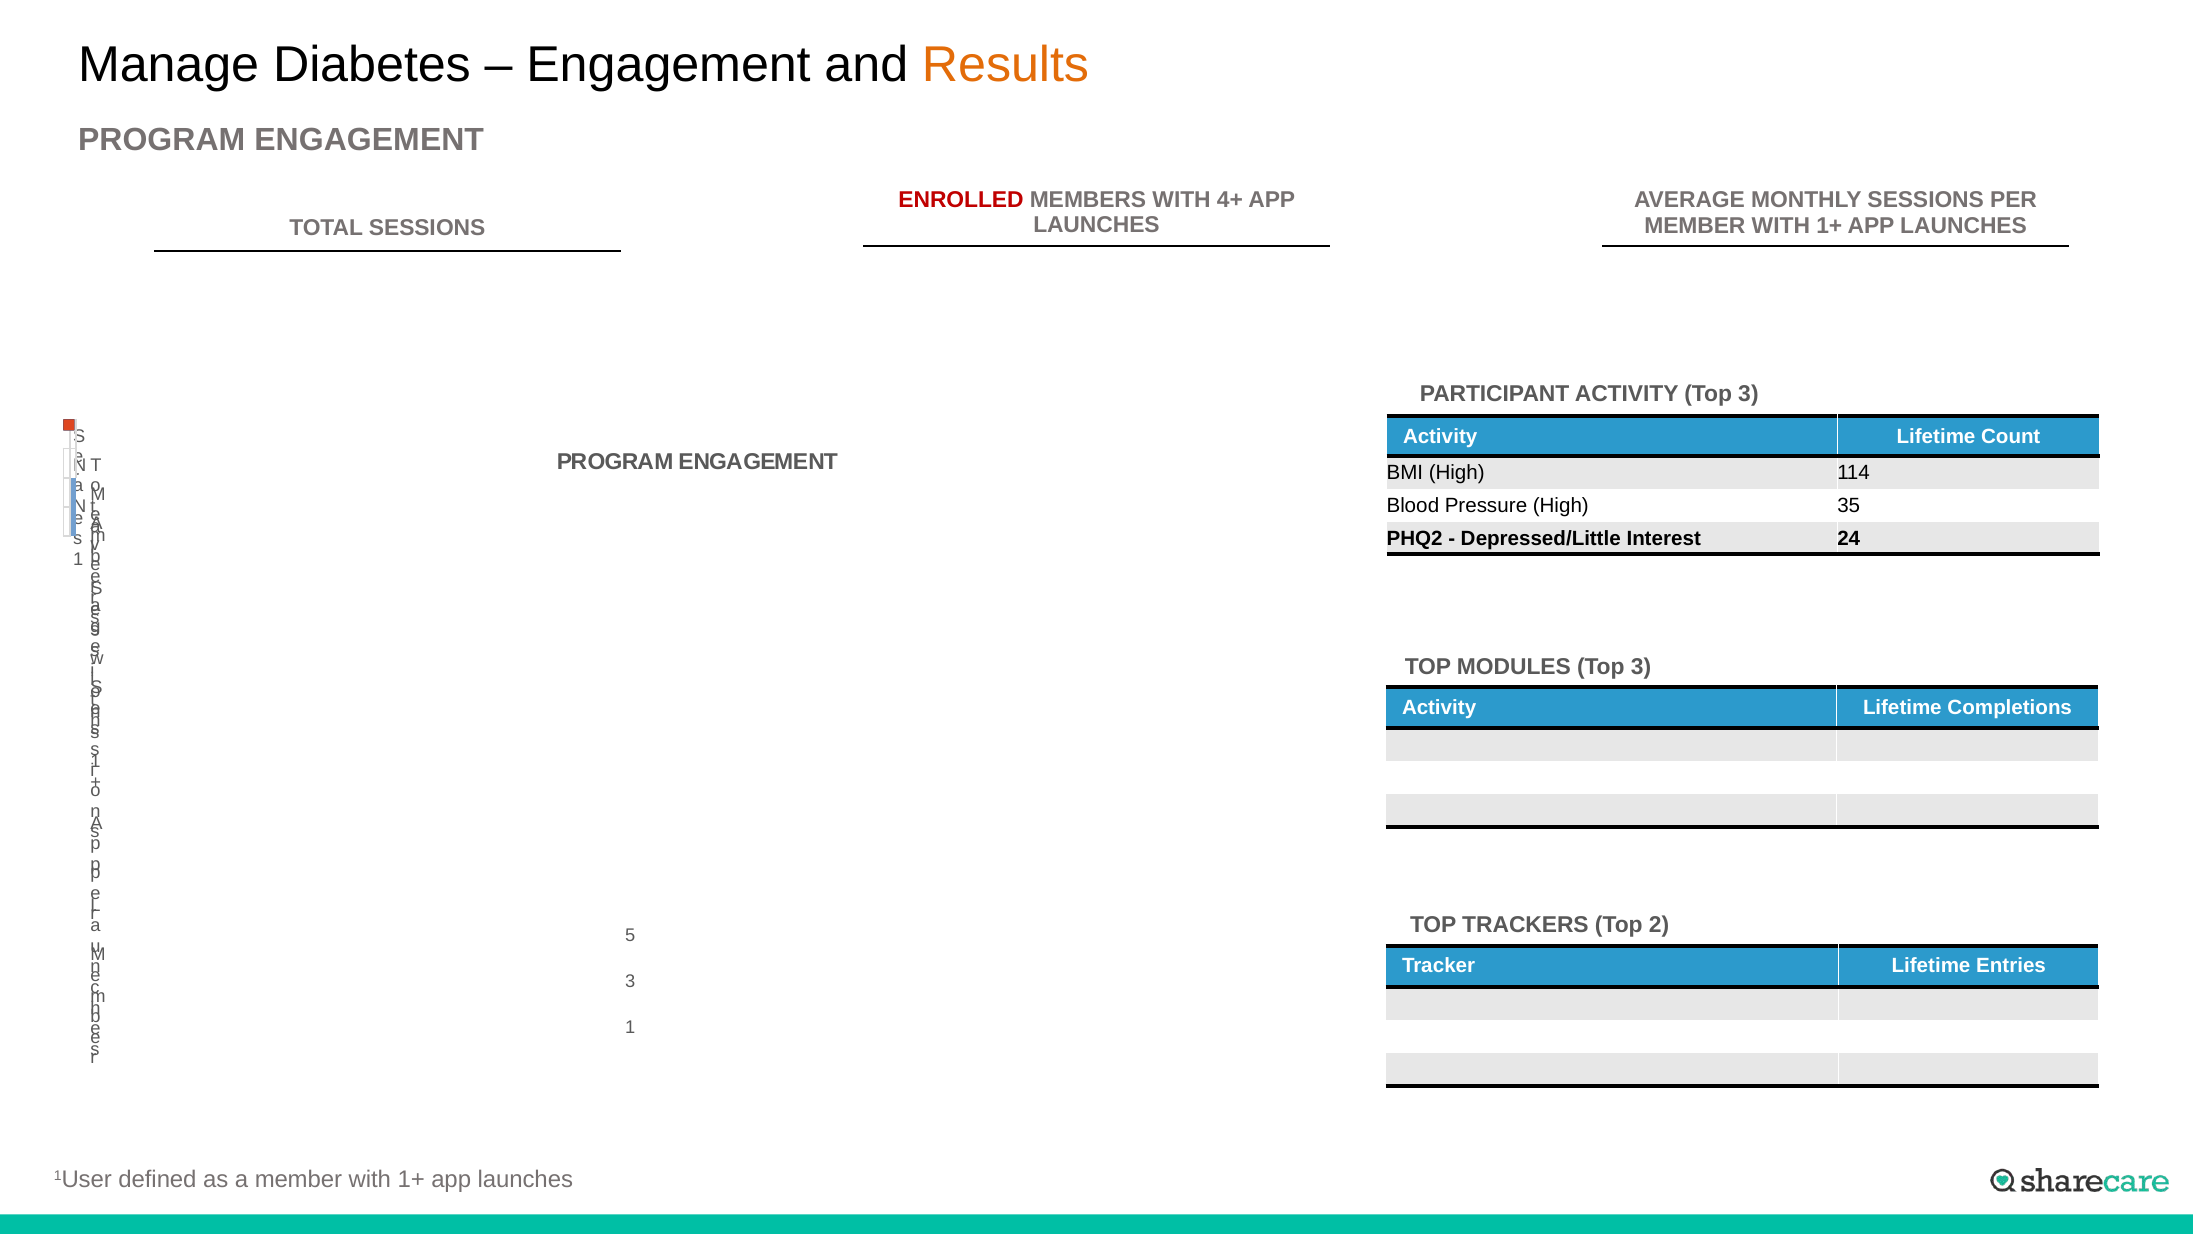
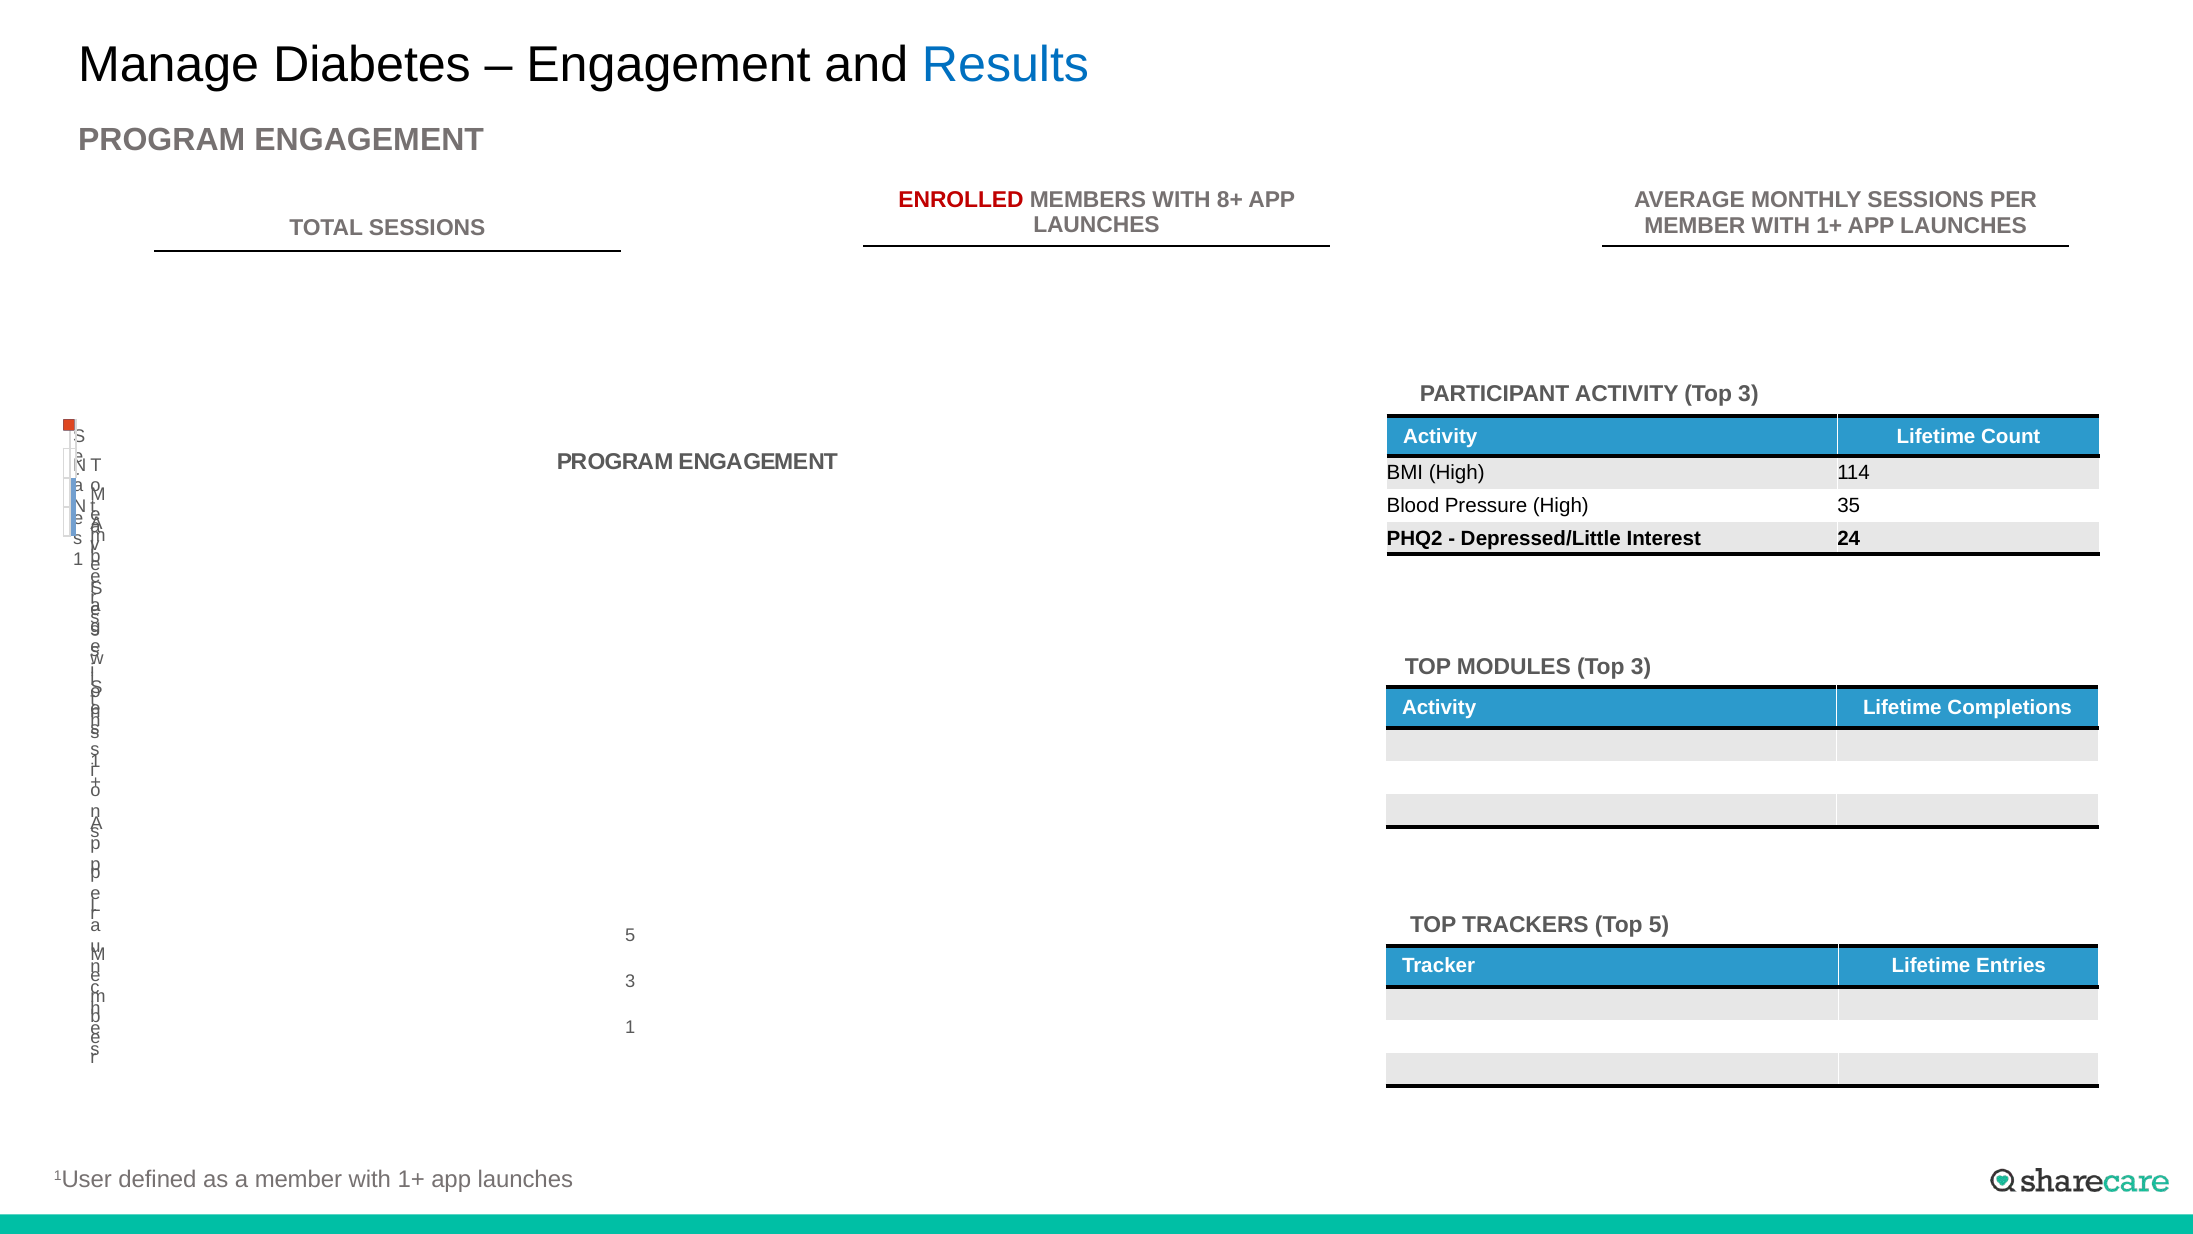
Results colour: orange -> blue
4+: 4+ -> 8+
Top 2: 2 -> 5
